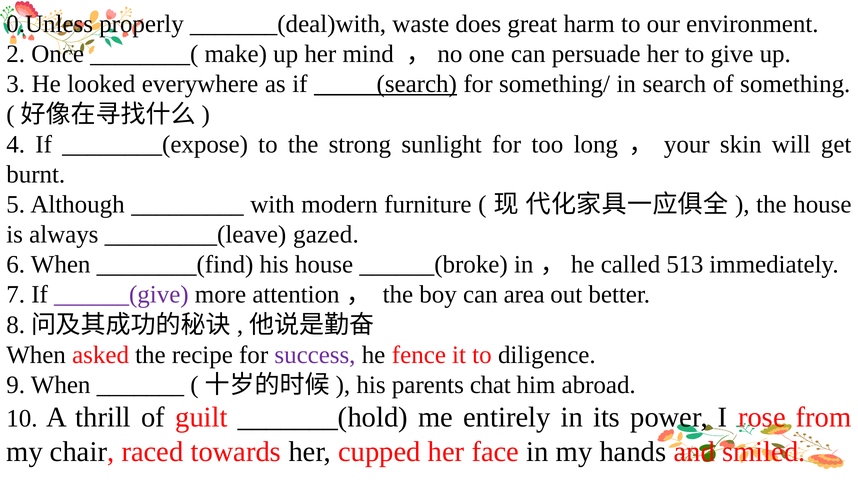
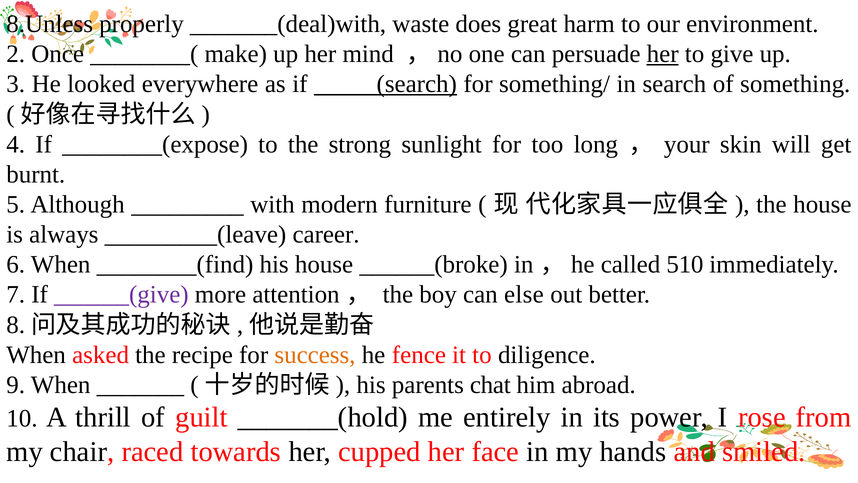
0.Unless: 0.Unless -> 8.Unless
her at (663, 54) underline: none -> present
gazed: gazed -> career
513: 513 -> 510
area: area -> else
success colour: purple -> orange
